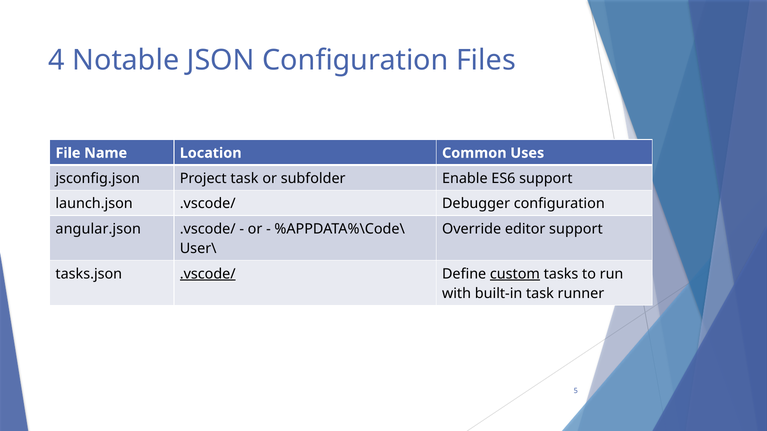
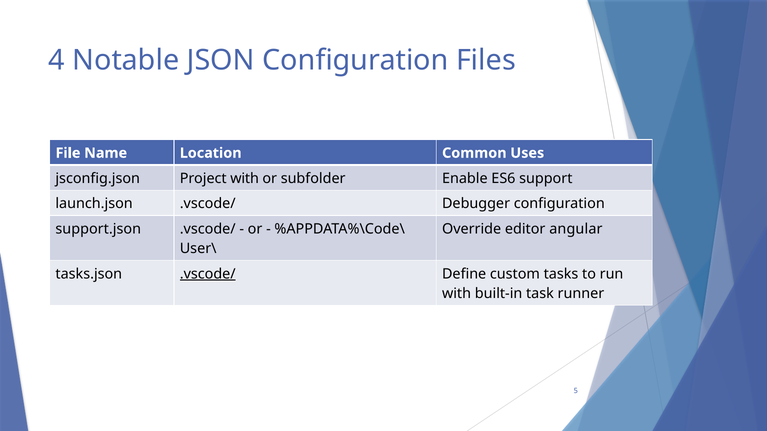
Project task: task -> with
angular.json: angular.json -> support.json
editor support: support -> angular
custom underline: present -> none
